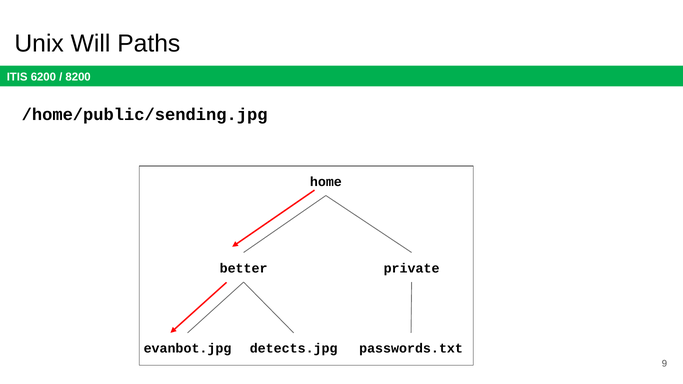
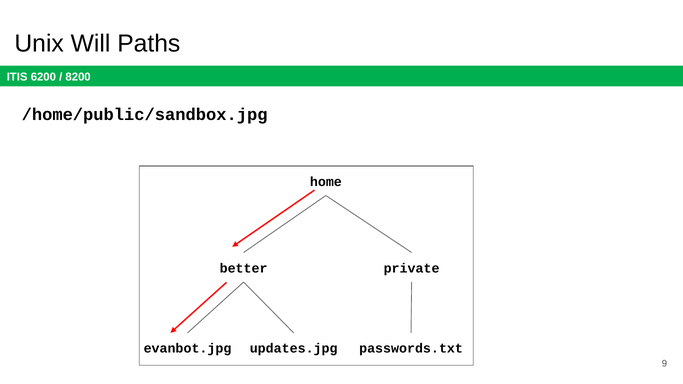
/home/public/sending.jpg: /home/public/sending.jpg -> /home/public/sandbox.jpg
detects.jpg: detects.jpg -> updates.jpg
